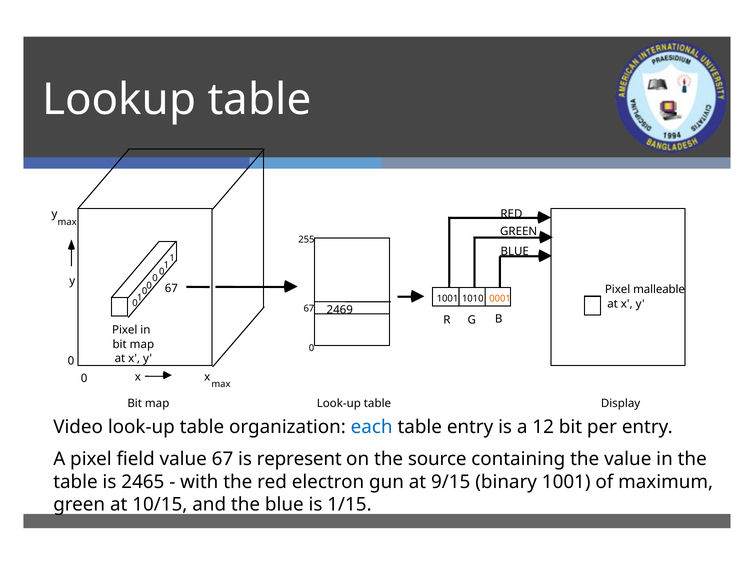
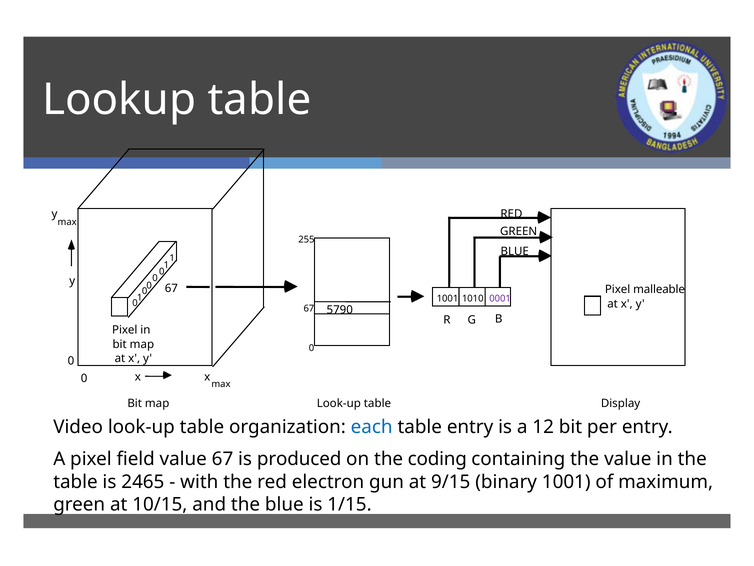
0001 colour: orange -> purple
2469: 2469 -> 5790
represent: represent -> produced
source: source -> coding
